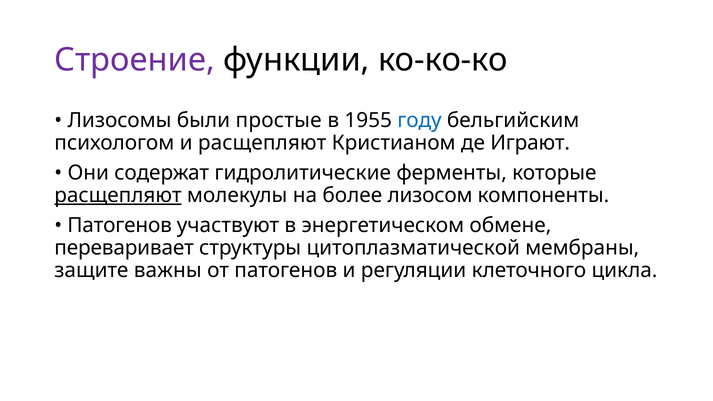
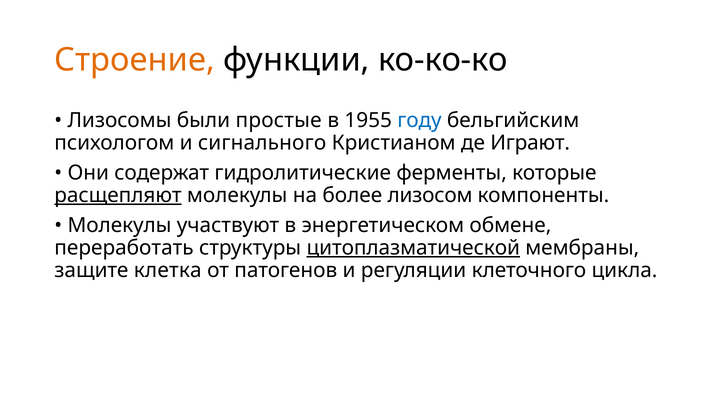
Строение colour: purple -> orange
и расщепляют: расщепляют -> сигнального
Патогенов at (120, 225): Патогенов -> Молекулы
переваривает: переваривает -> переработать
цитоплазматической underline: none -> present
важны: важны -> клетка
